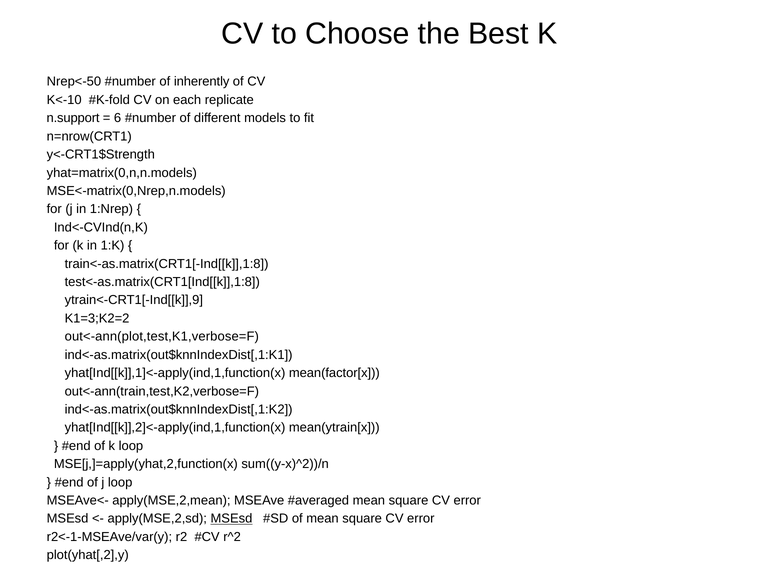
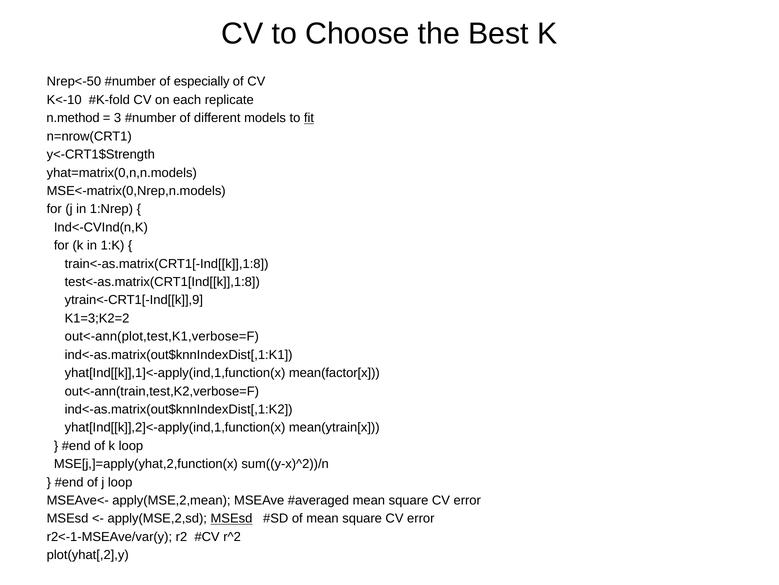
inherently: inherently -> especially
n.support: n.support -> n.method
6: 6 -> 3
fit underline: none -> present
